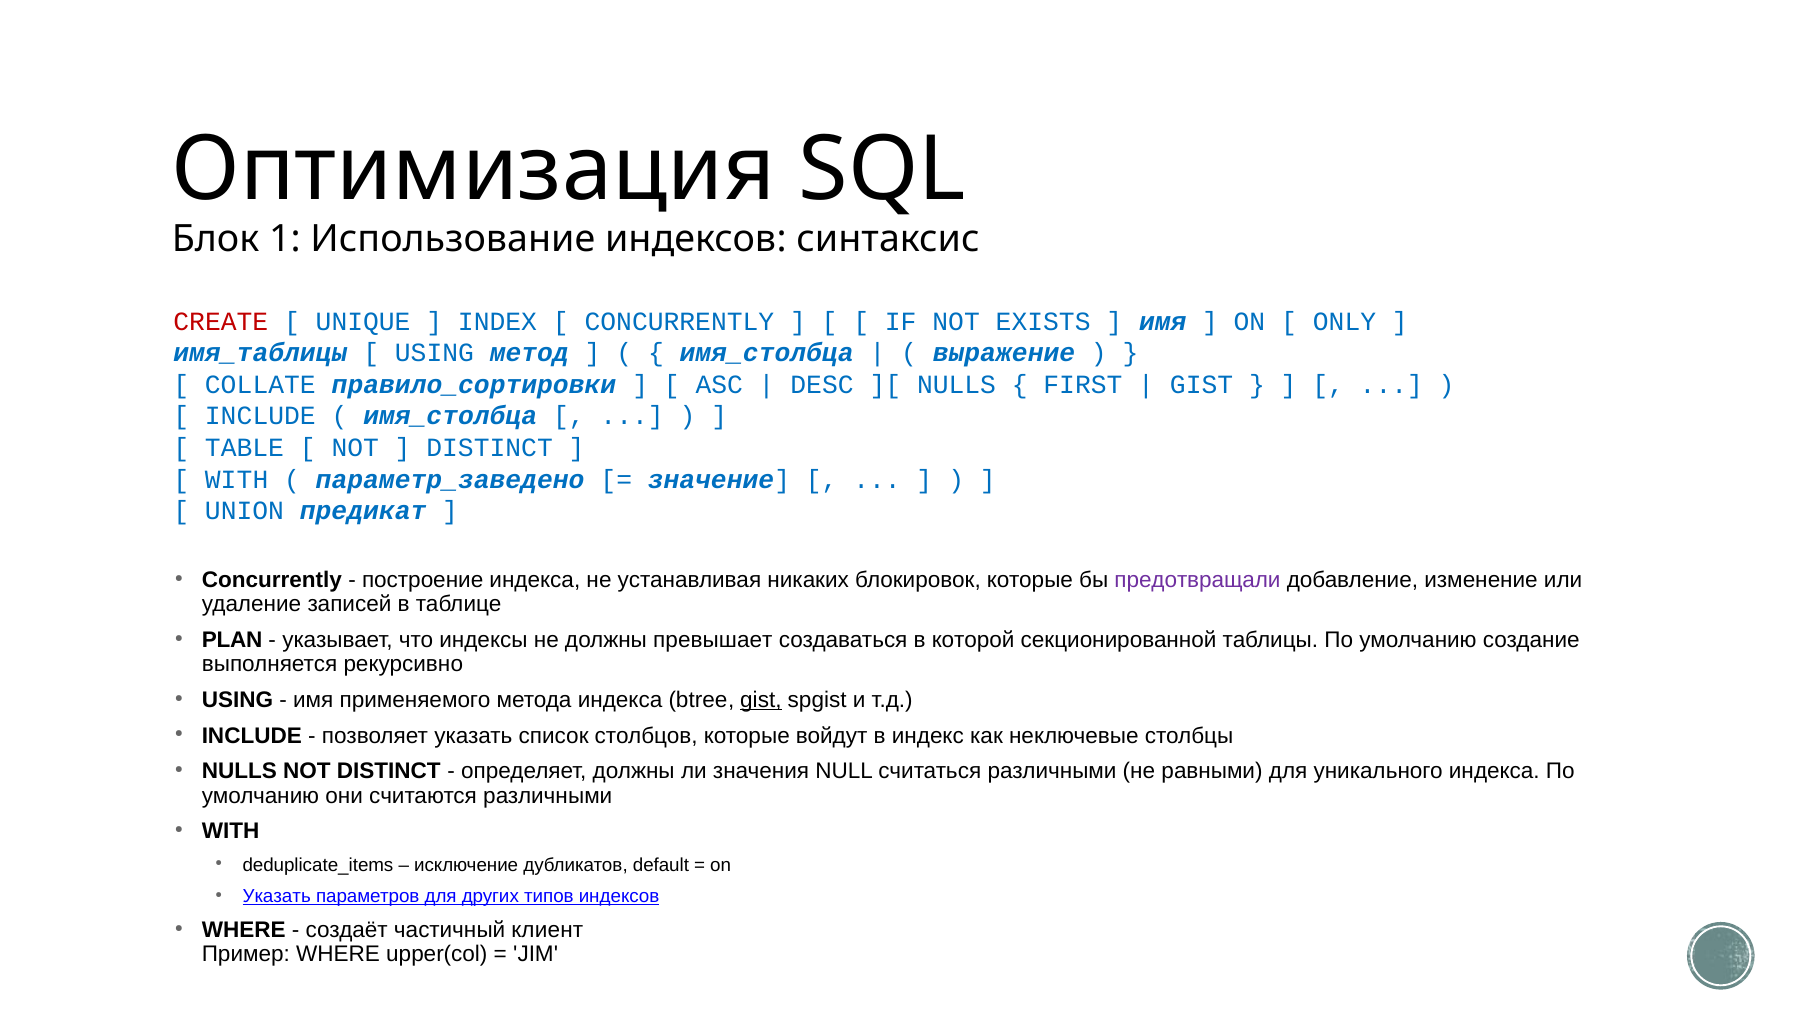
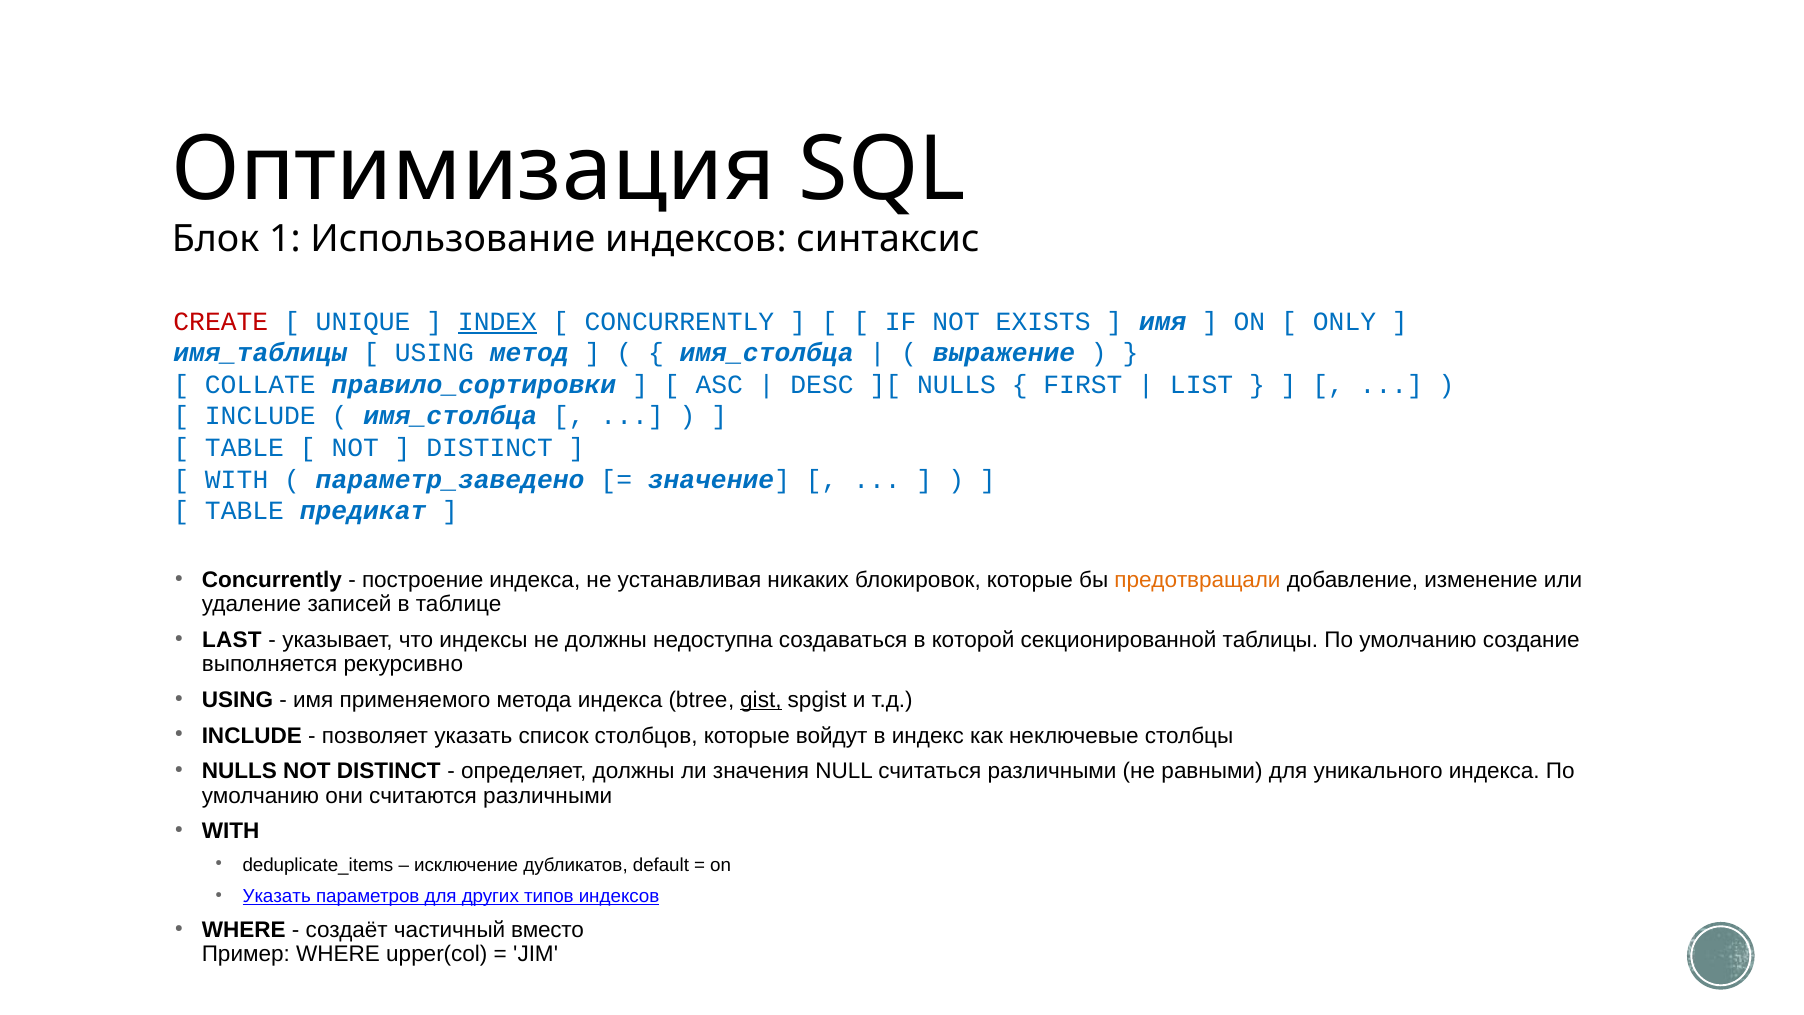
INDEX underline: none -> present
GIST at (1202, 385): GIST -> LIST
UNION at (245, 511): UNION -> TABLE
предотвращали colour: purple -> orange
PLAN: PLAN -> LAST
превышает: превышает -> недоступна
клиент: клиент -> вместо
